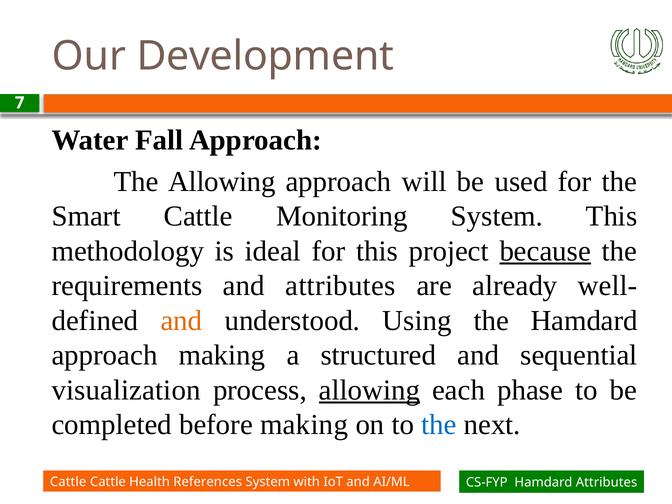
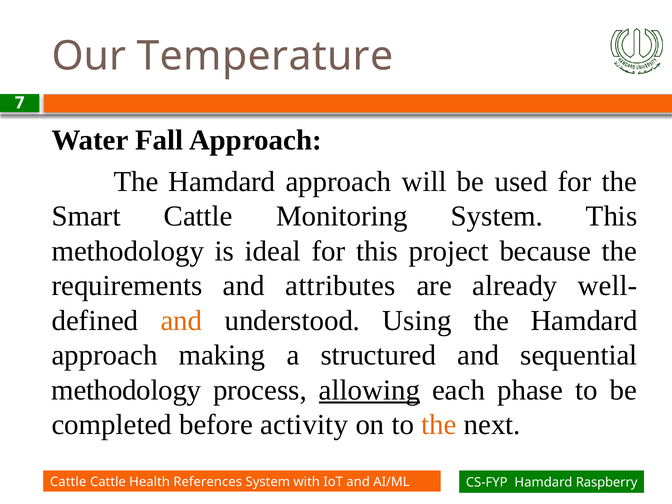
Development: Development -> Temperature
Allowing at (222, 182): Allowing -> Hamdard
because underline: present -> none
visualization at (126, 390): visualization -> methodology
before making: making -> activity
the at (439, 425) colour: blue -> orange
Hamdard Attributes: Attributes -> Raspberry
